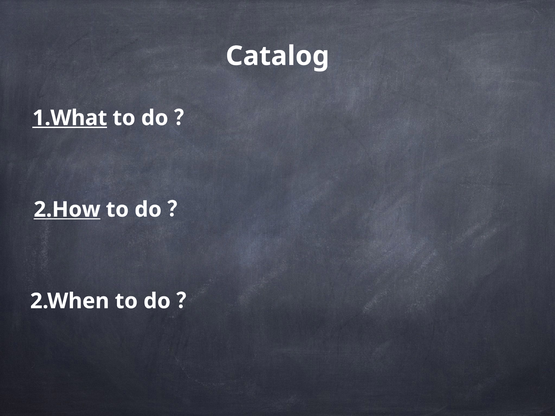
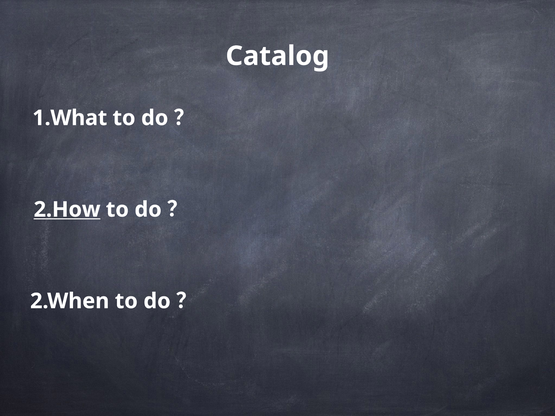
1.What underline: present -> none
